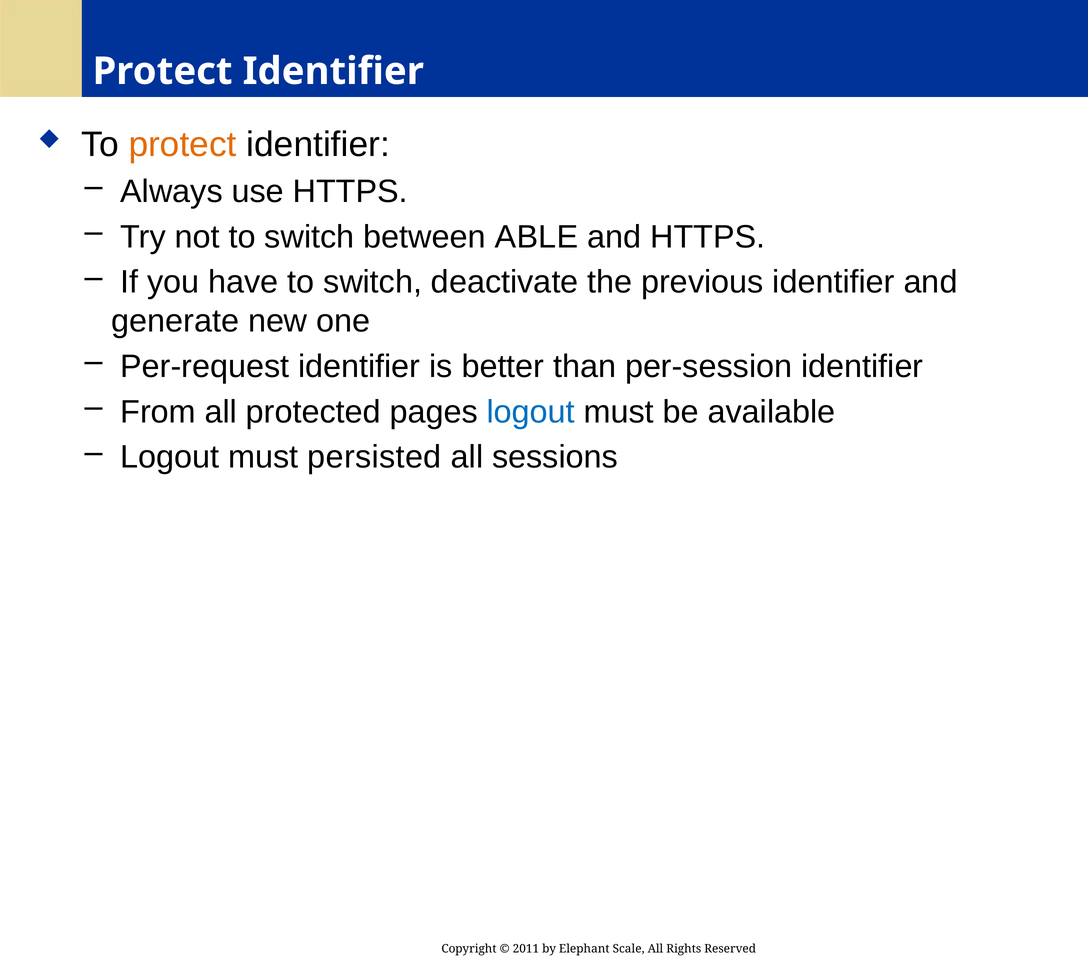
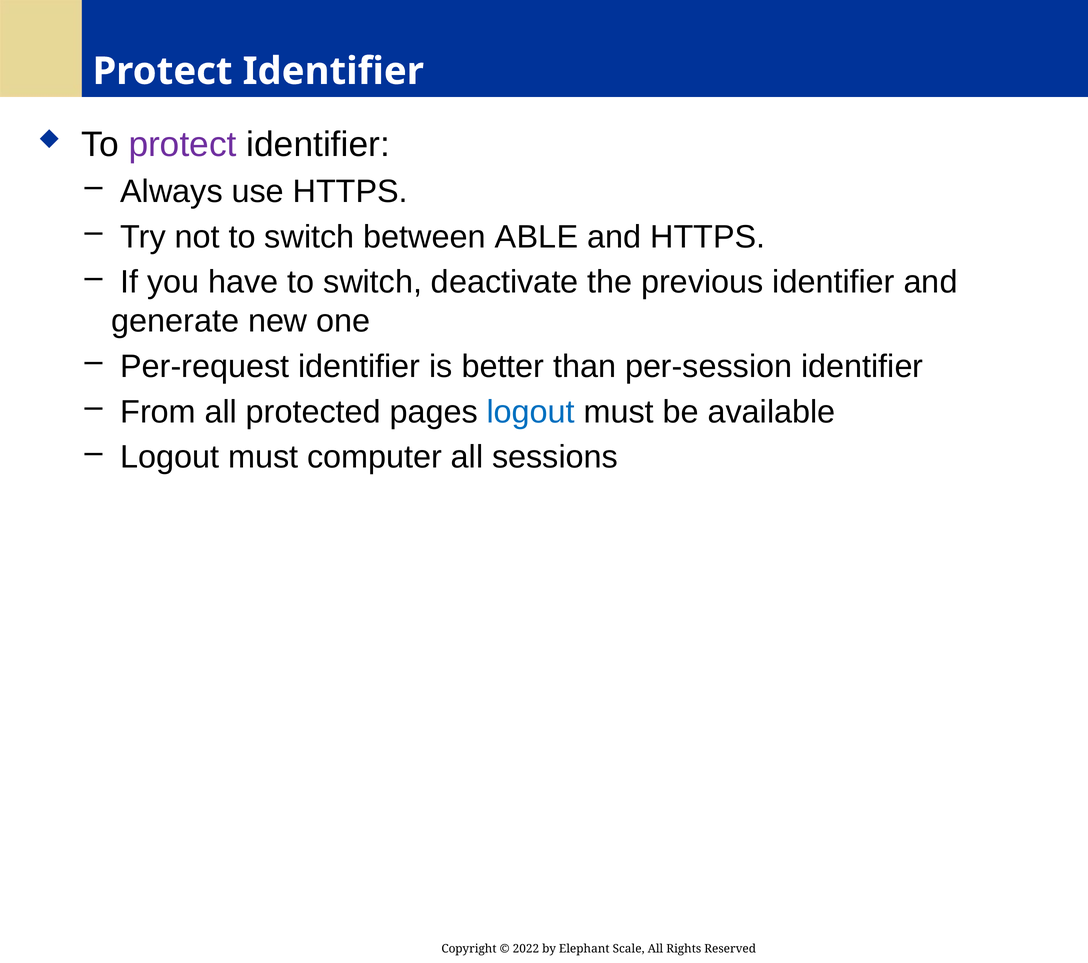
protect at (183, 145) colour: orange -> purple
persisted: persisted -> computer
2011: 2011 -> 2022
